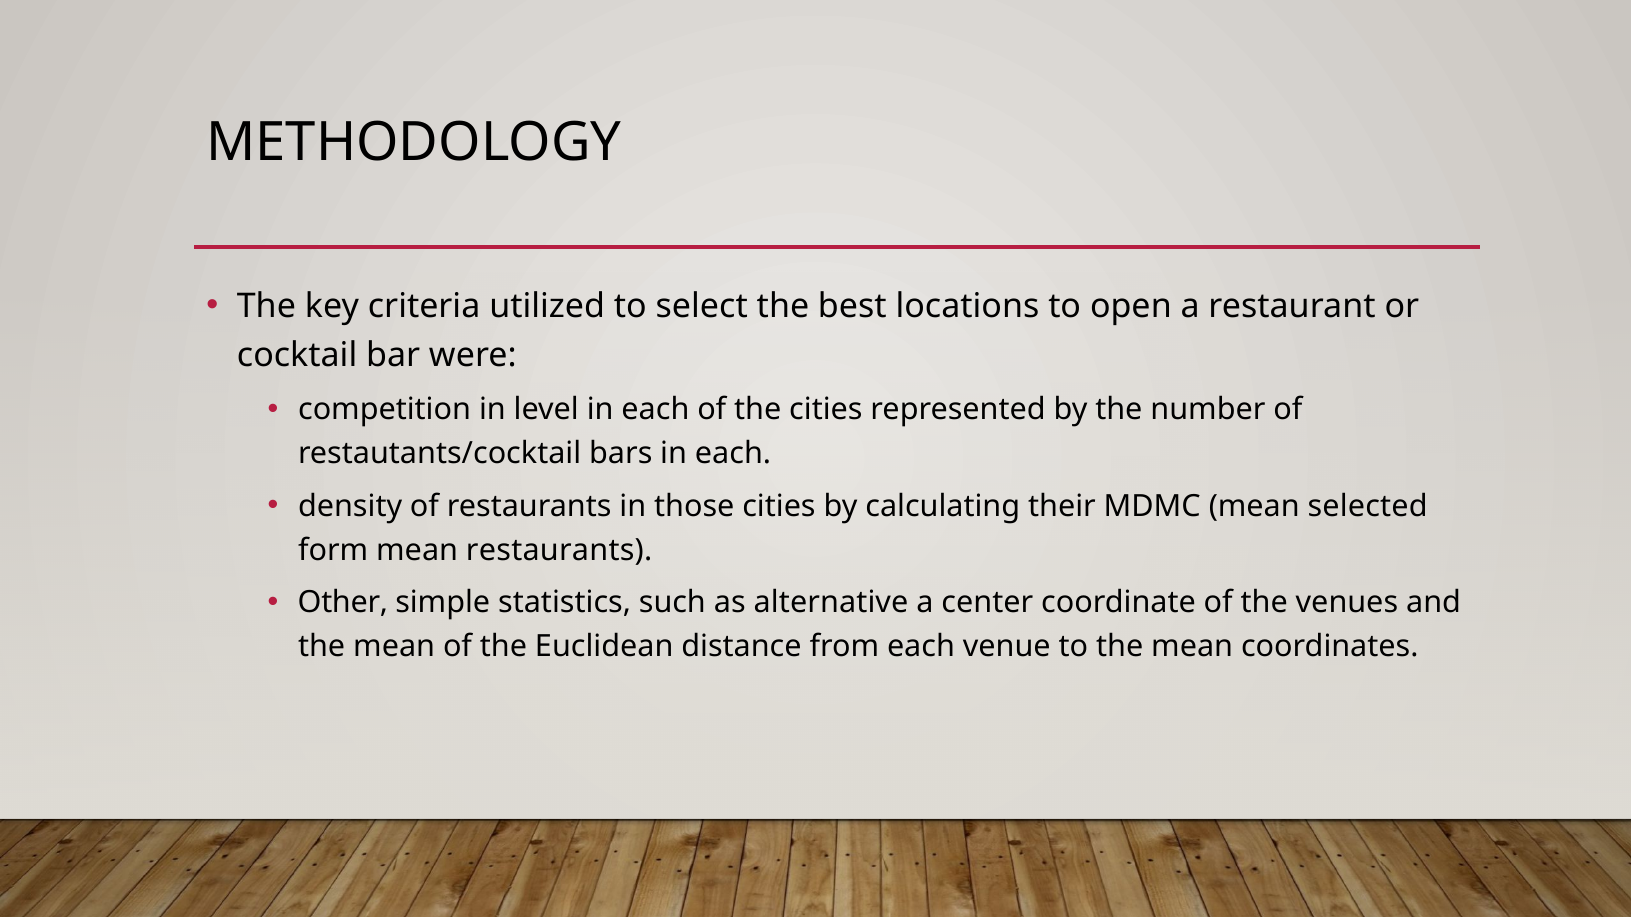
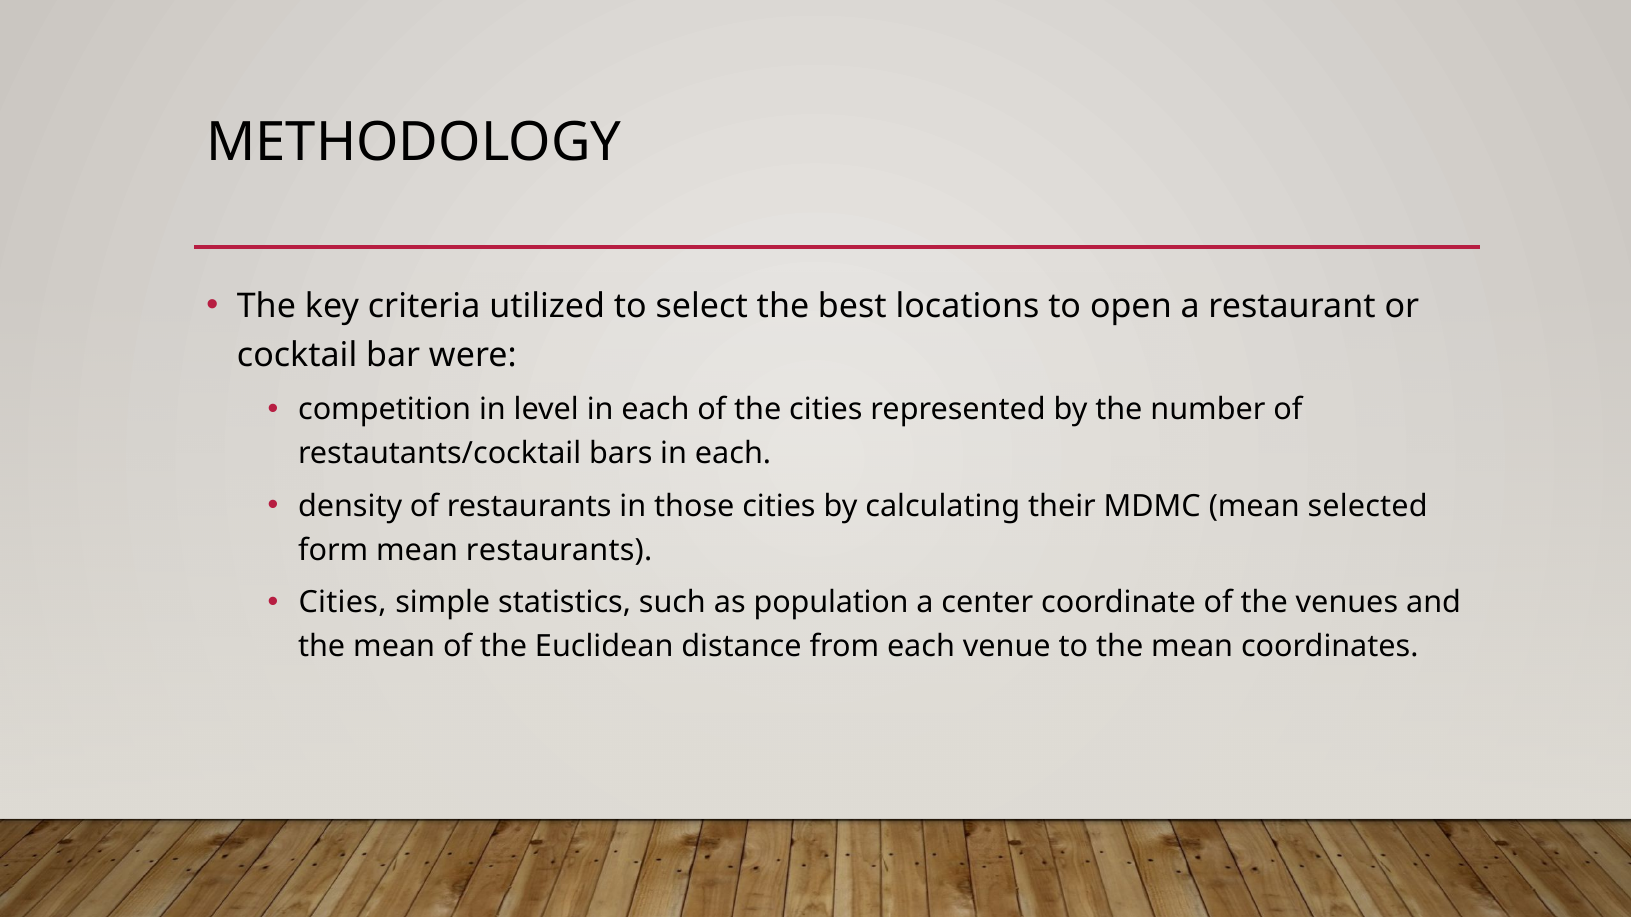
Other at (343, 603): Other -> Cities
alternative: alternative -> population
